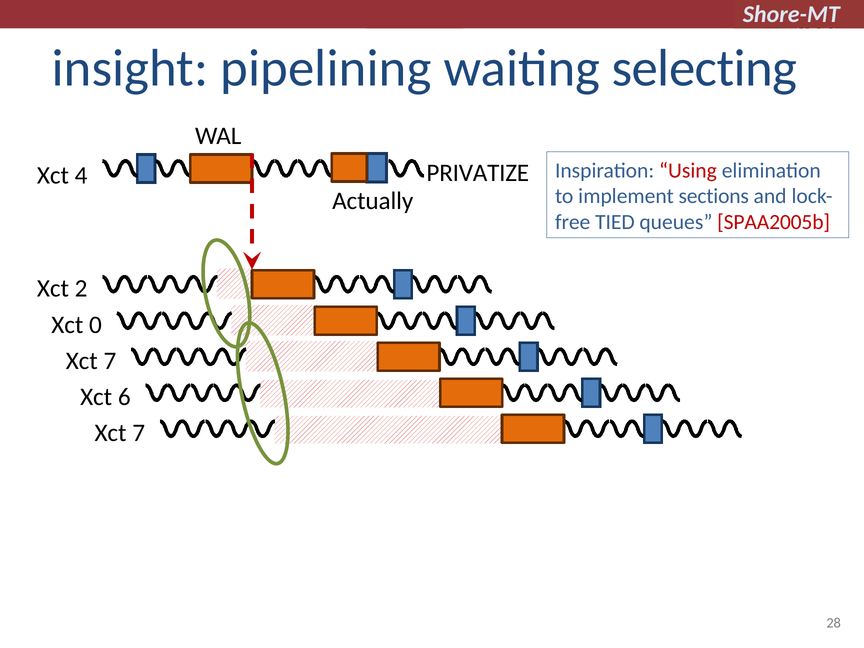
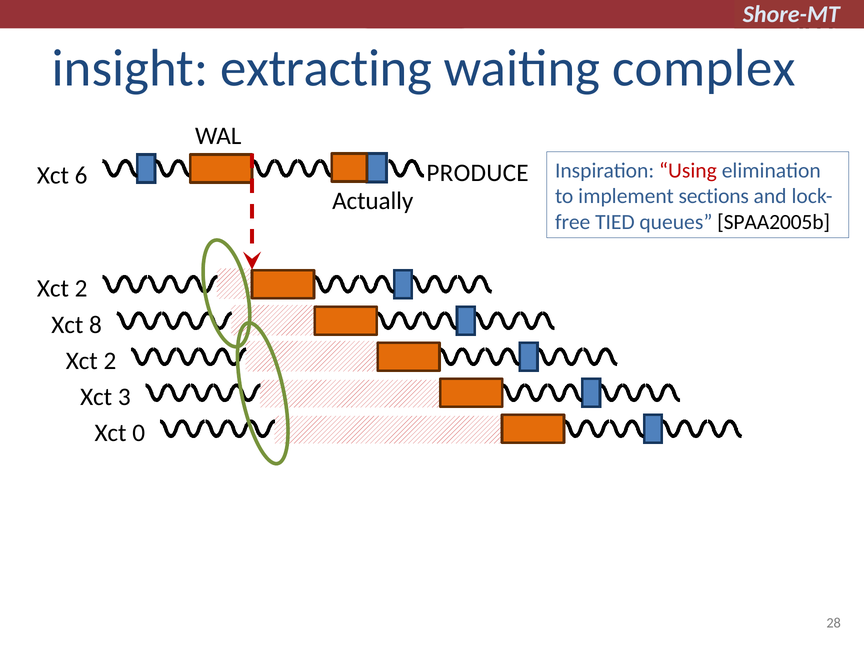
pipelining: pipelining -> extracting
selecting: selecting -> complex
PRIVATIZE: PRIVATIZE -> PRODUCE
4: 4 -> 6
SPAA2005b colour: red -> black
0: 0 -> 8
7 at (110, 361): 7 -> 2
6: 6 -> 3
7 at (139, 433): 7 -> 0
